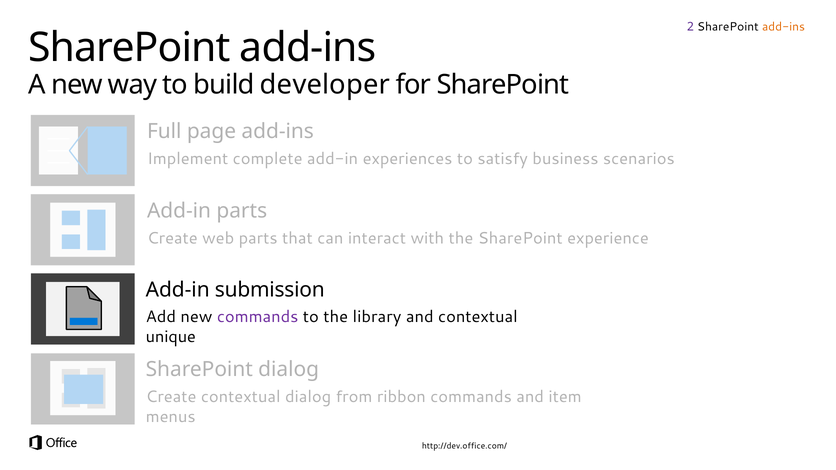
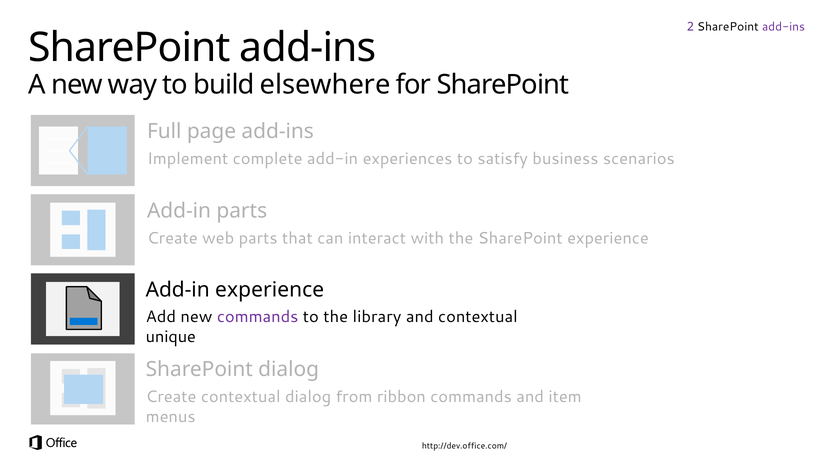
add-ins at (784, 27) colour: orange -> purple
developer: developer -> elsewhere
Add-in submission: submission -> experience
